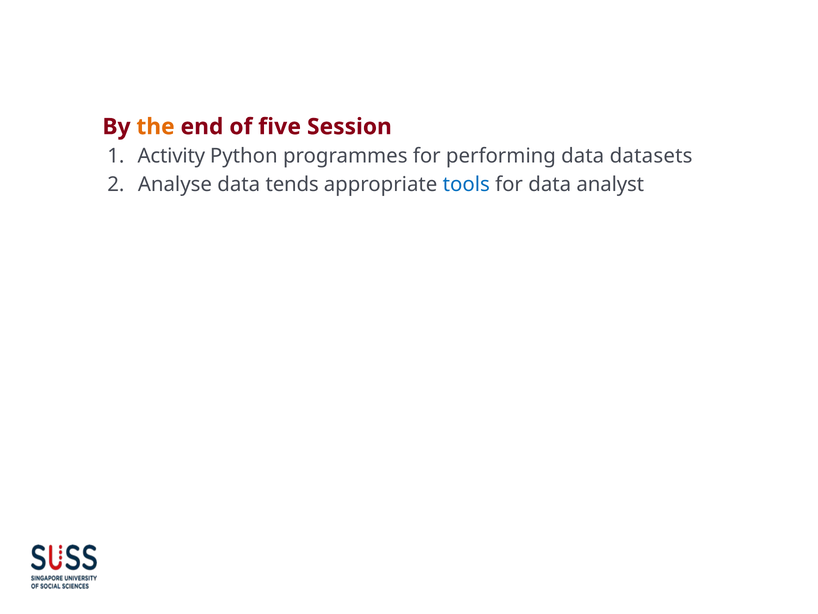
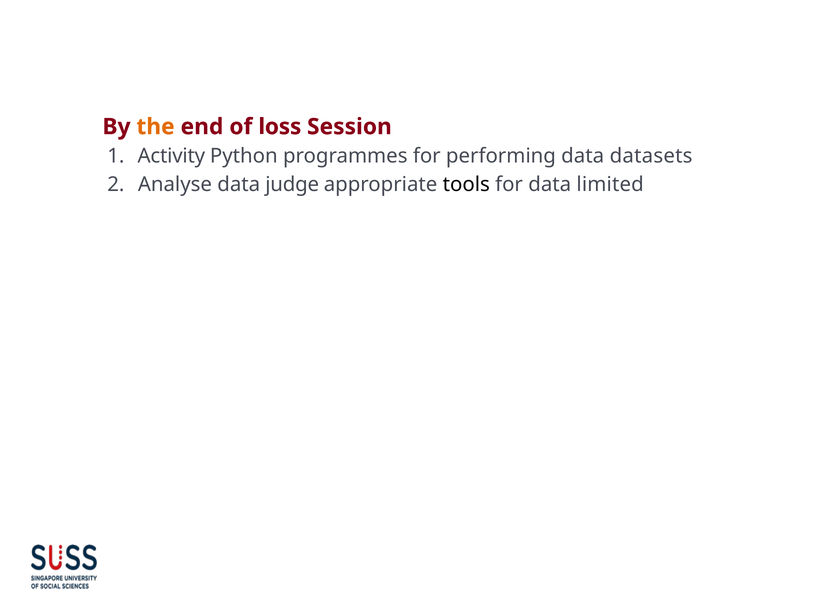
five: five -> loss
tends: tends -> judge
tools colour: blue -> black
analyst: analyst -> limited
